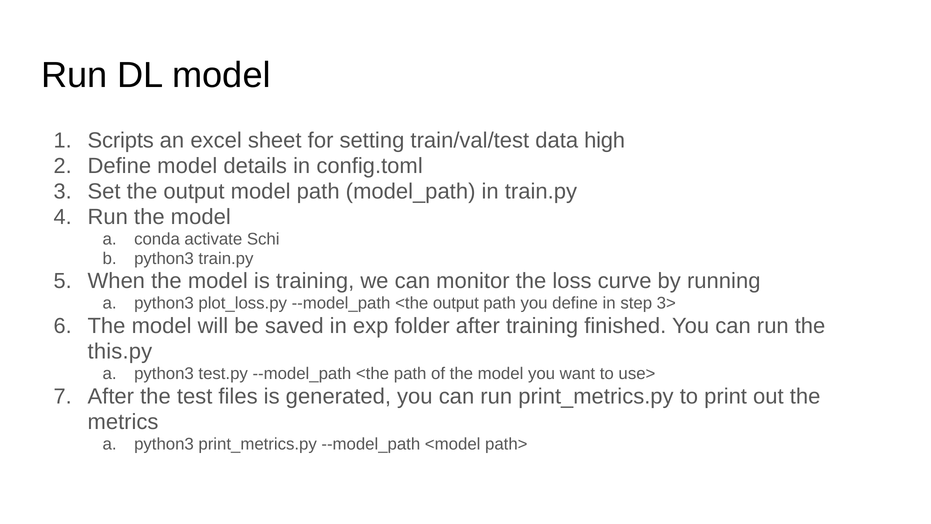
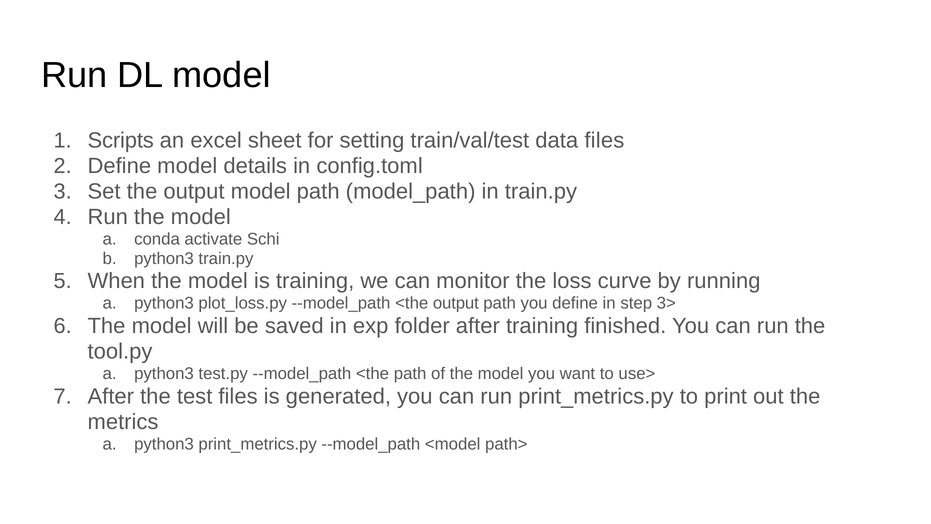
data high: high -> files
this.py: this.py -> tool.py
